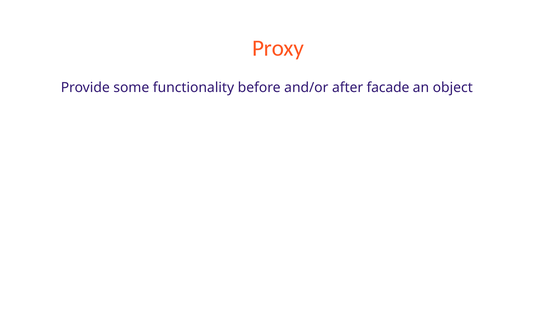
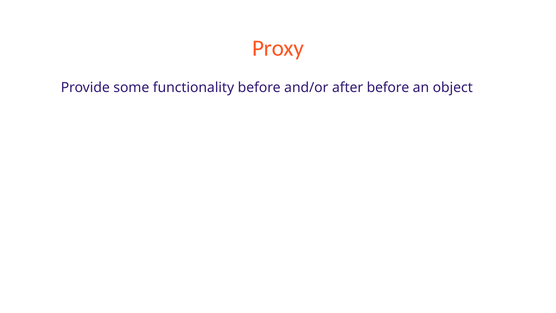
after facade: facade -> before
